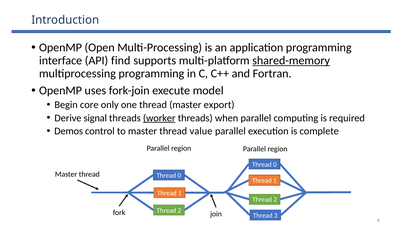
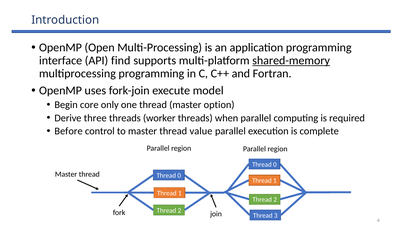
export: export -> option
signal: signal -> three
worker underline: present -> none
Demos: Demos -> Before
